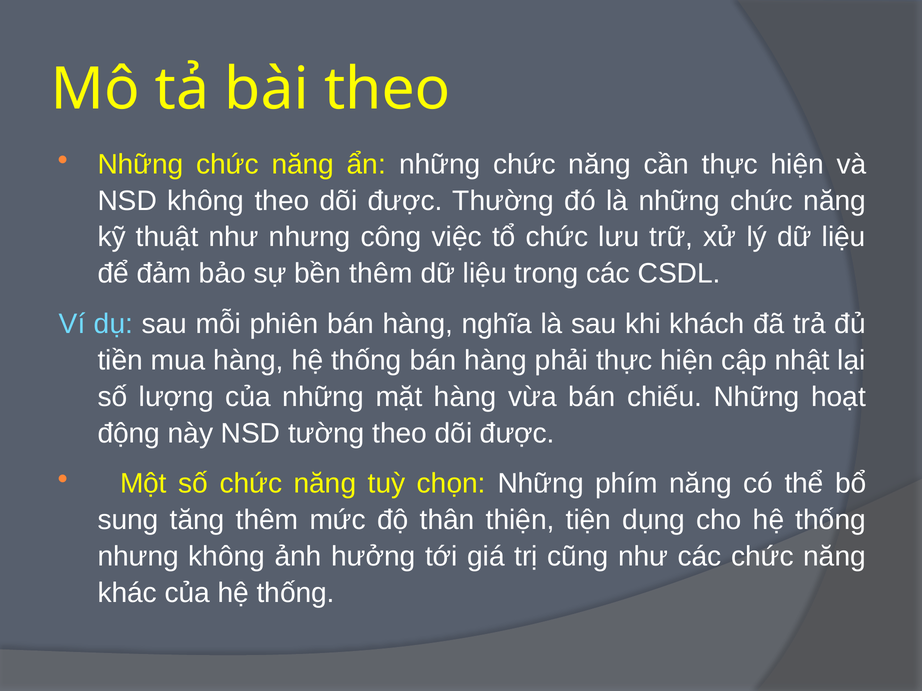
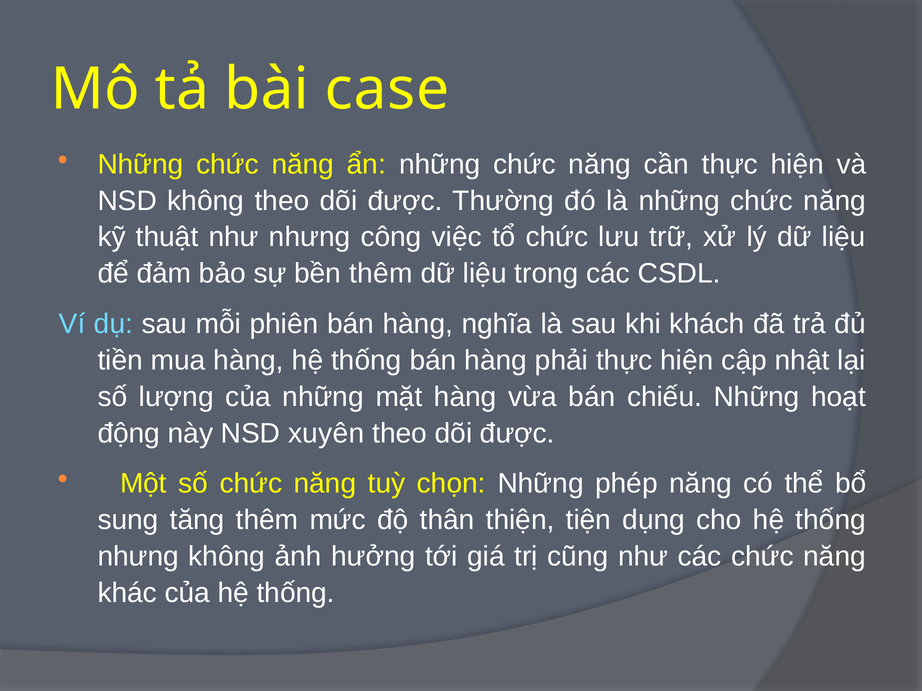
bài theo: theo -> case
tường: tường -> xuyên
phím: phím -> phép
